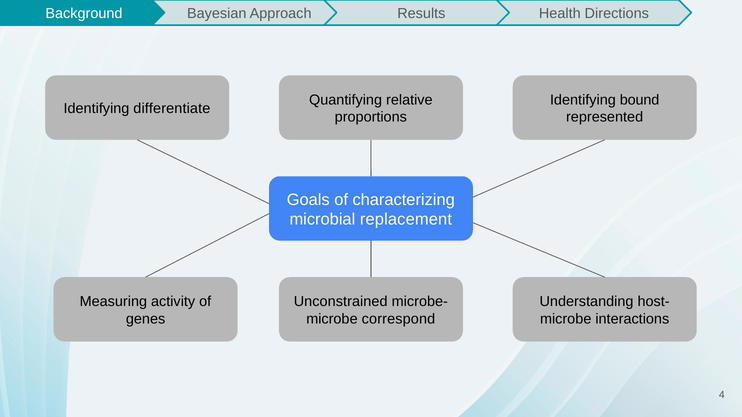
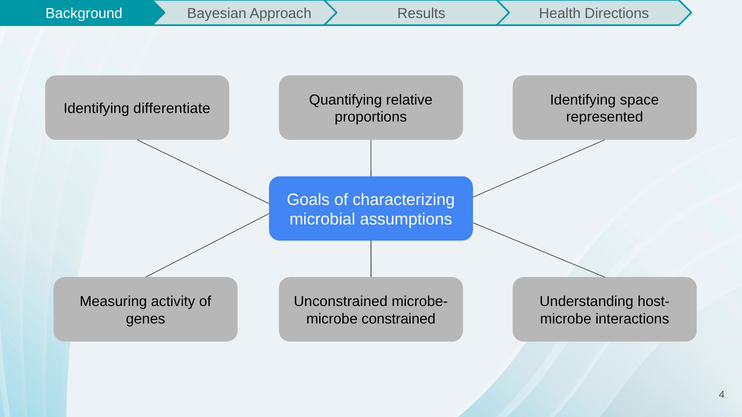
bound: bound -> space
replacement: replacement -> assumptions
correspond: correspond -> constrained
